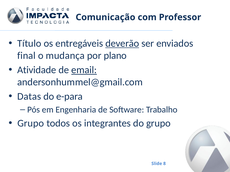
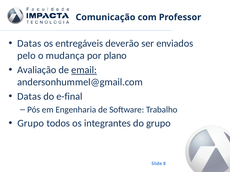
Título at (29, 44): Título -> Datas
deverão underline: present -> none
final: final -> pelo
Atividade: Atividade -> Avaliação
e-para: e-para -> e-final
